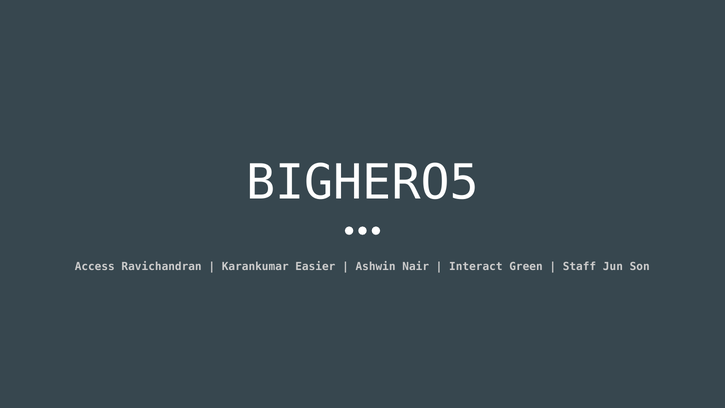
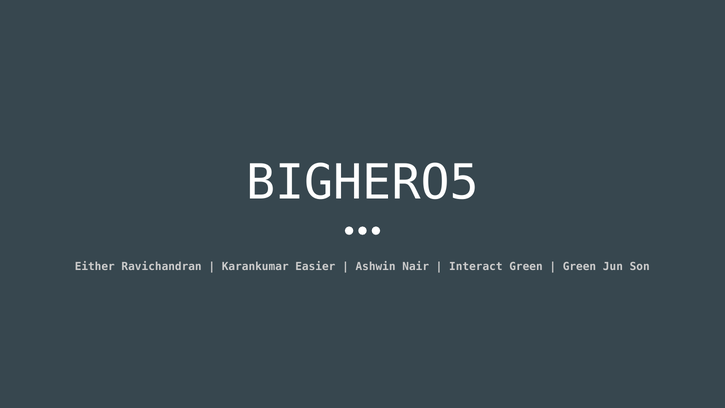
Access: Access -> Either
Staff at (579, 266): Staff -> Green
